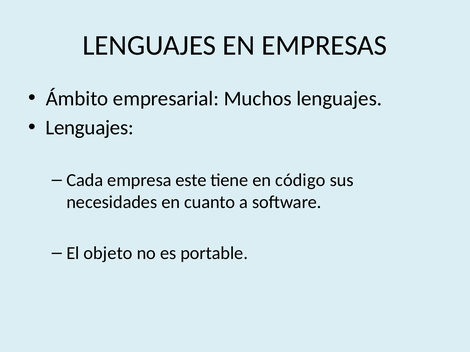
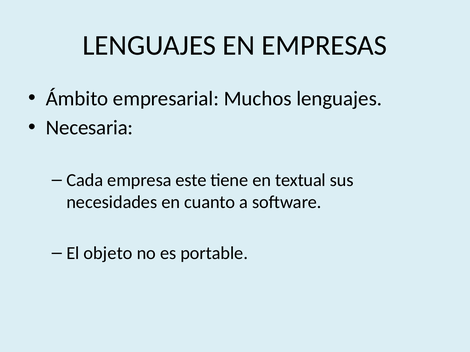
Lenguajes at (90, 128): Lenguajes -> Necesaria
código: código -> textual
